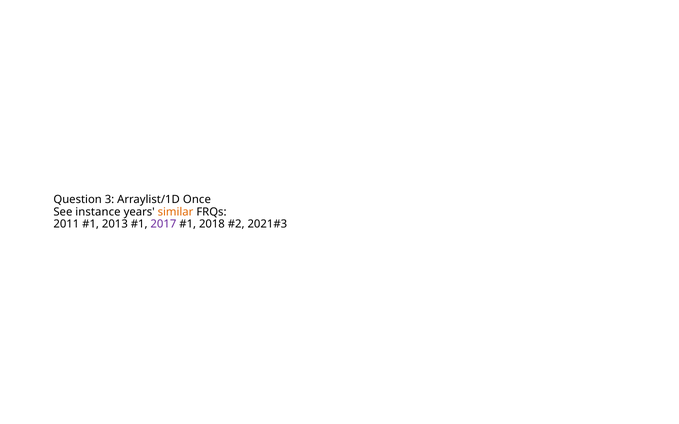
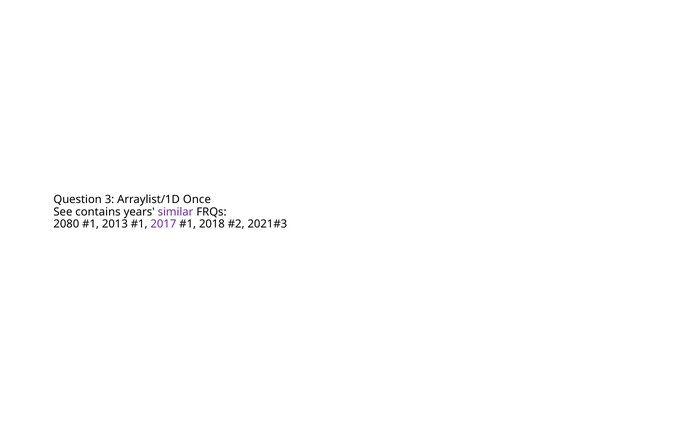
instance: instance -> contains
similar colour: orange -> purple
2011: 2011 -> 2080
